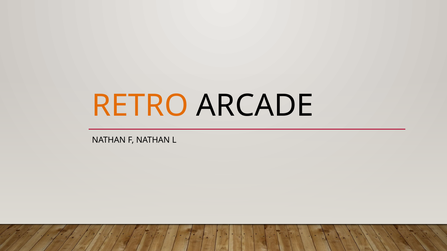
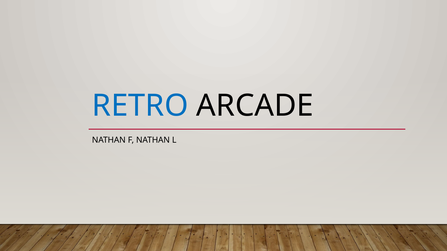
RETRO colour: orange -> blue
